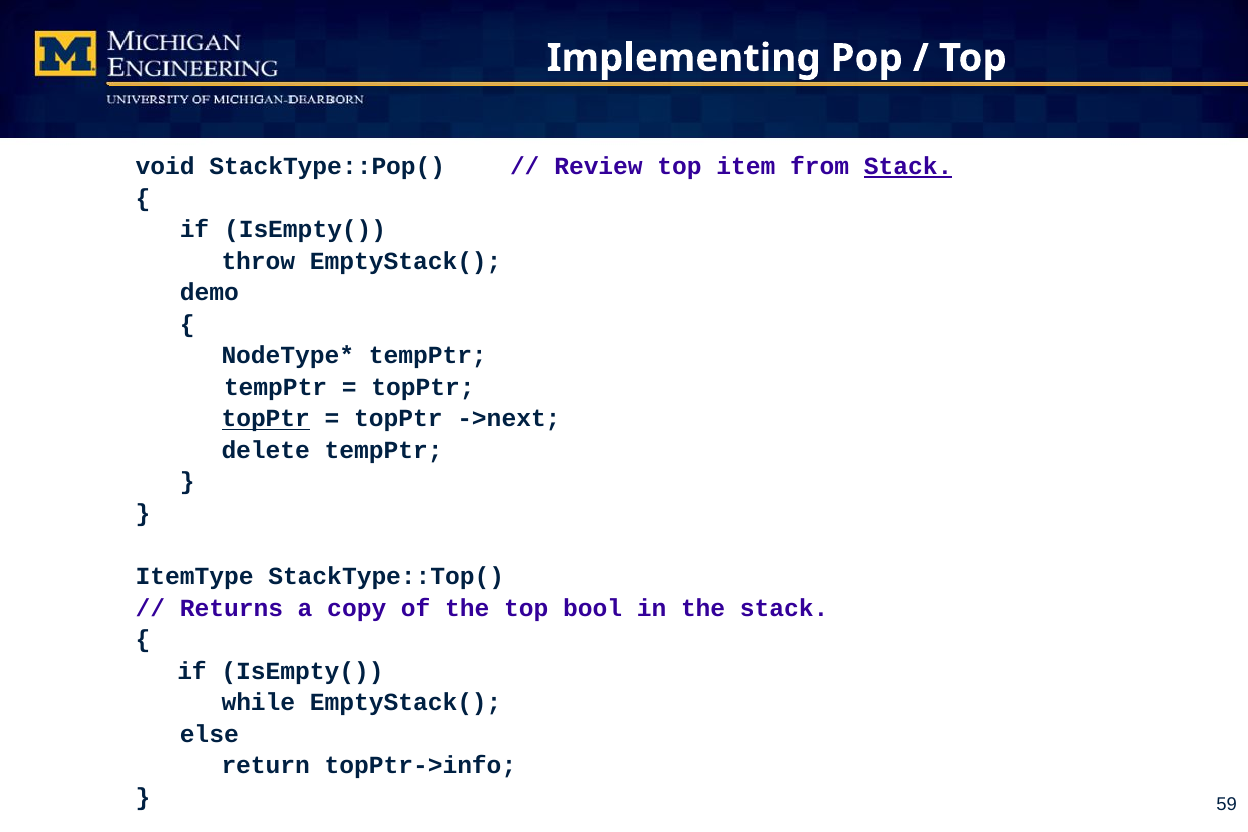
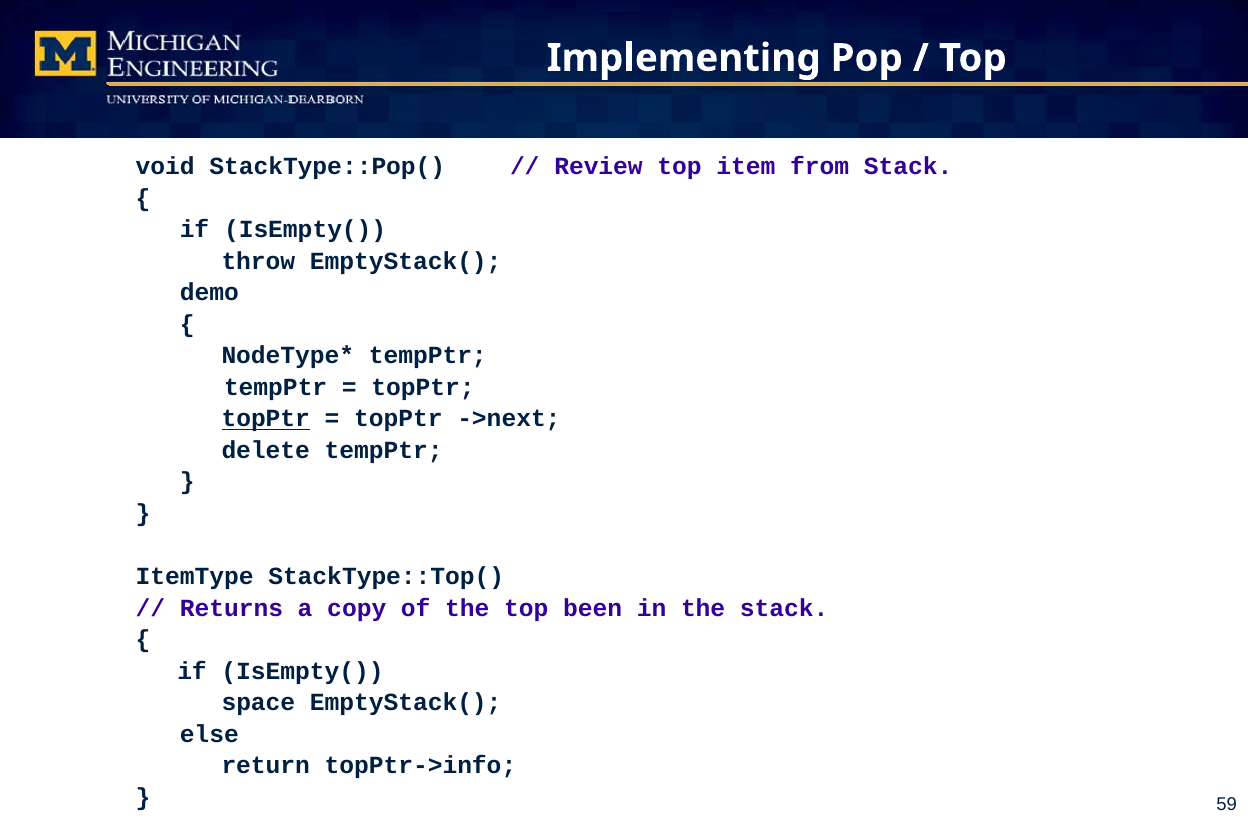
Stack at (908, 167) underline: present -> none
bool: bool -> been
while: while -> space
